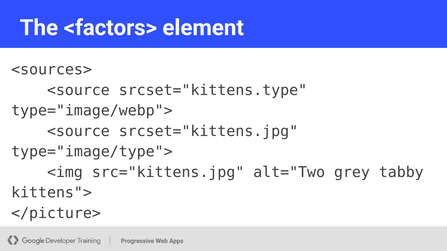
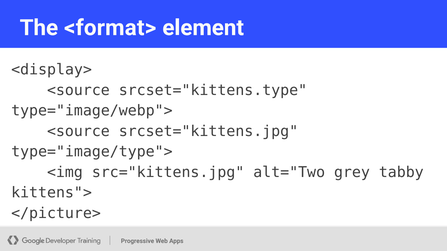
<factors>: <factors> -> <format>
<sources>: <sources> -> <display>
